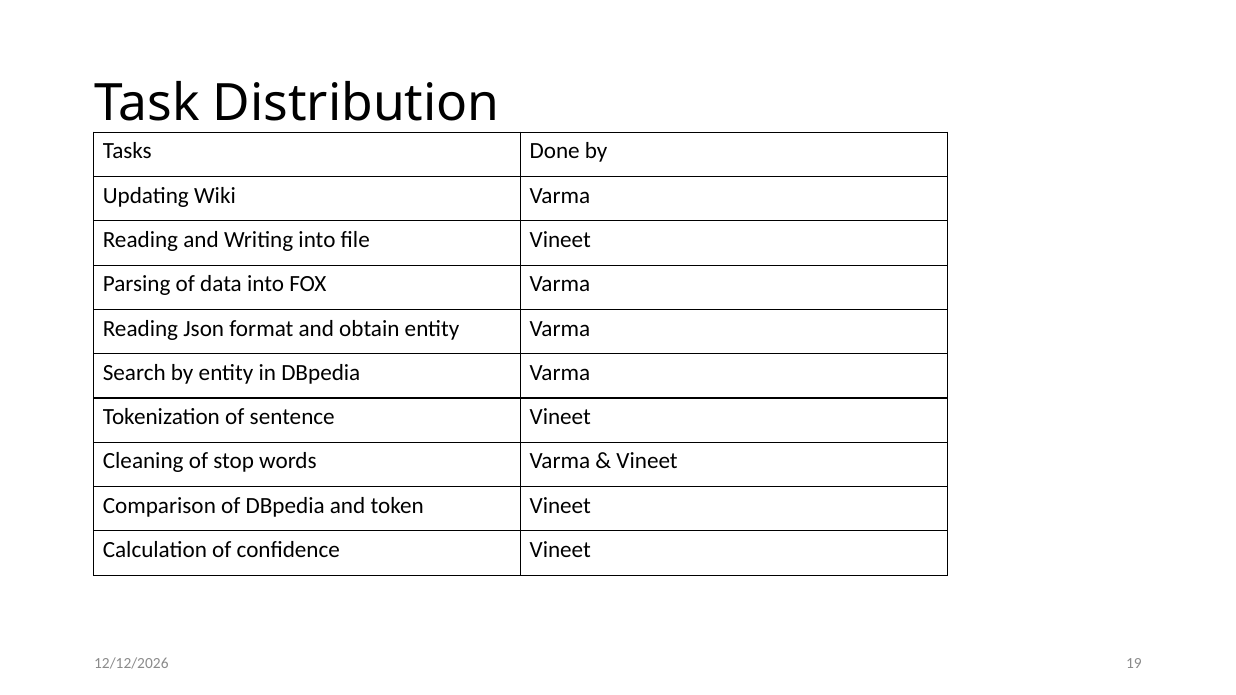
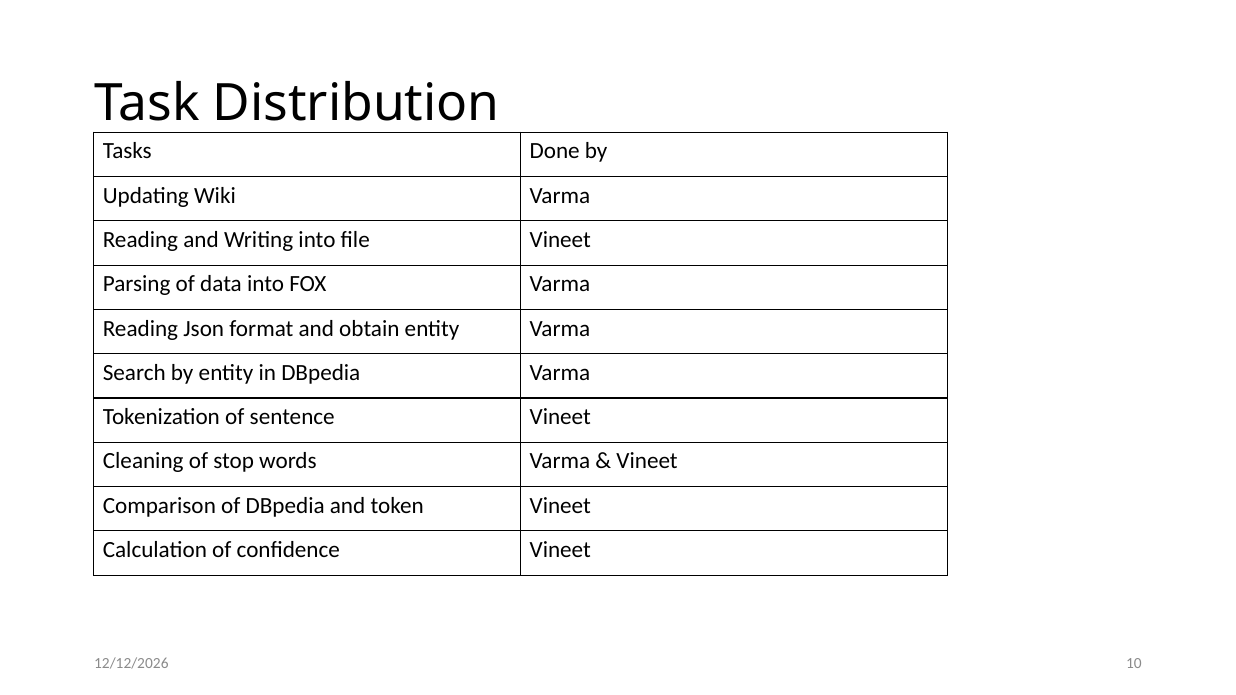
19: 19 -> 10
